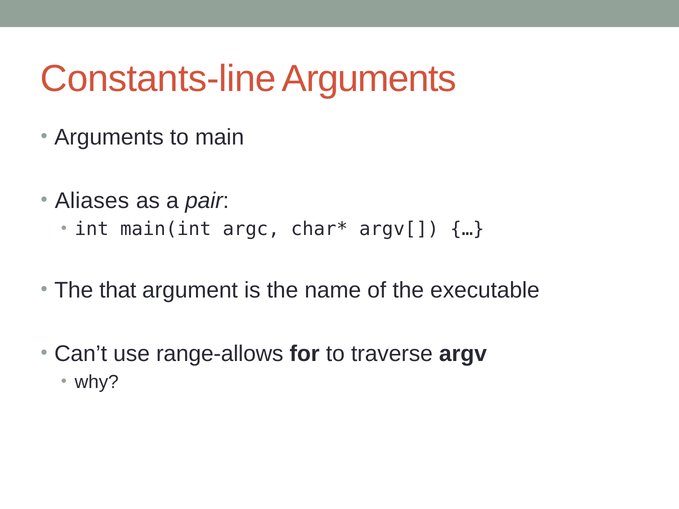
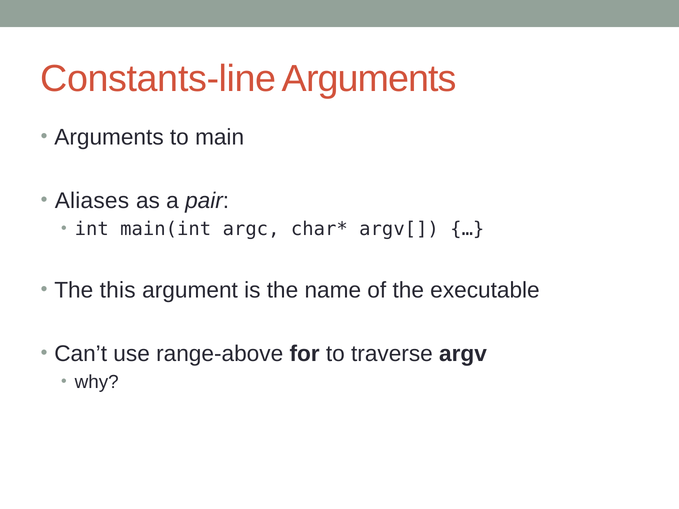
that: that -> this
range-allows: range-allows -> range-above
